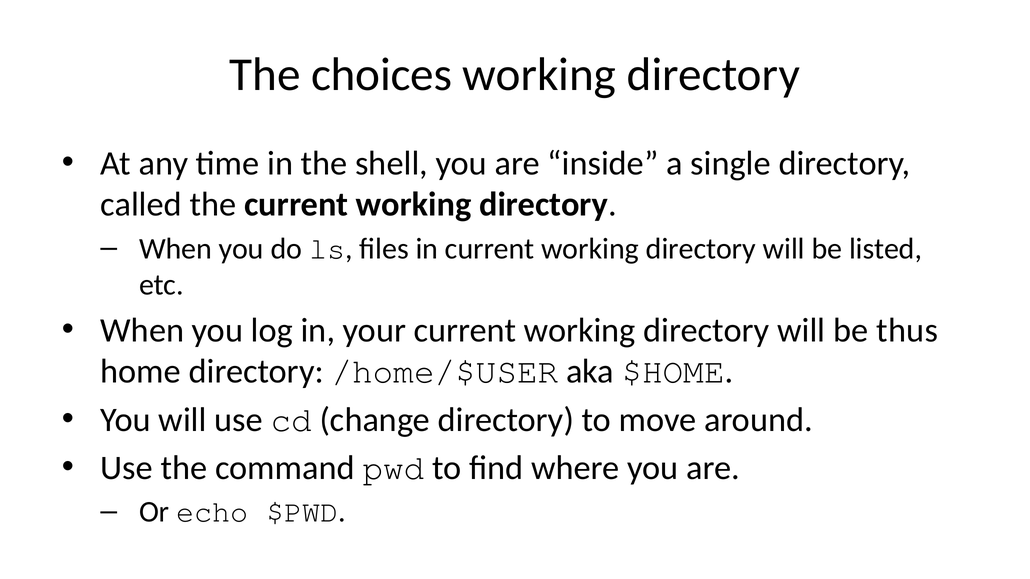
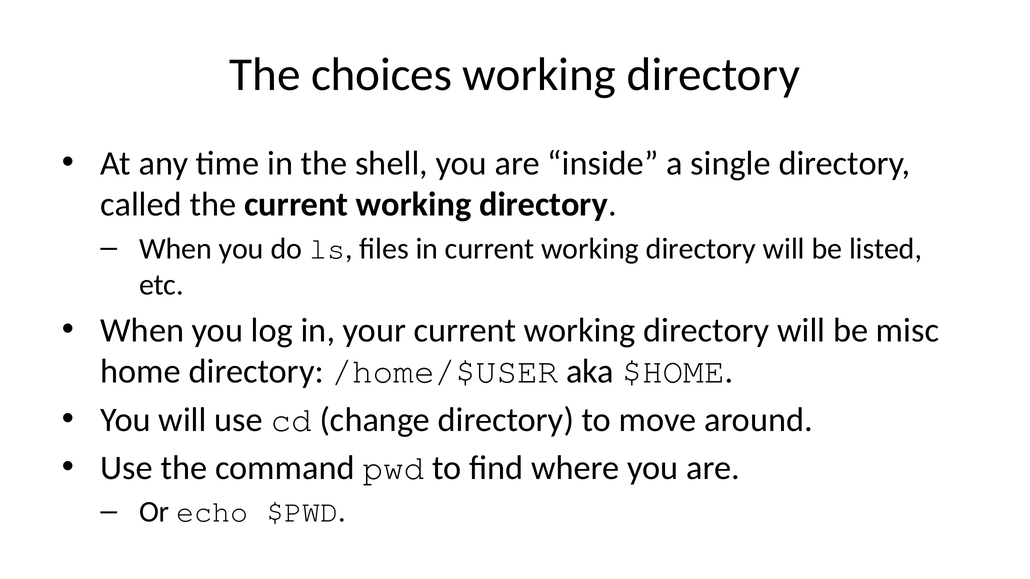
thus: thus -> misc
